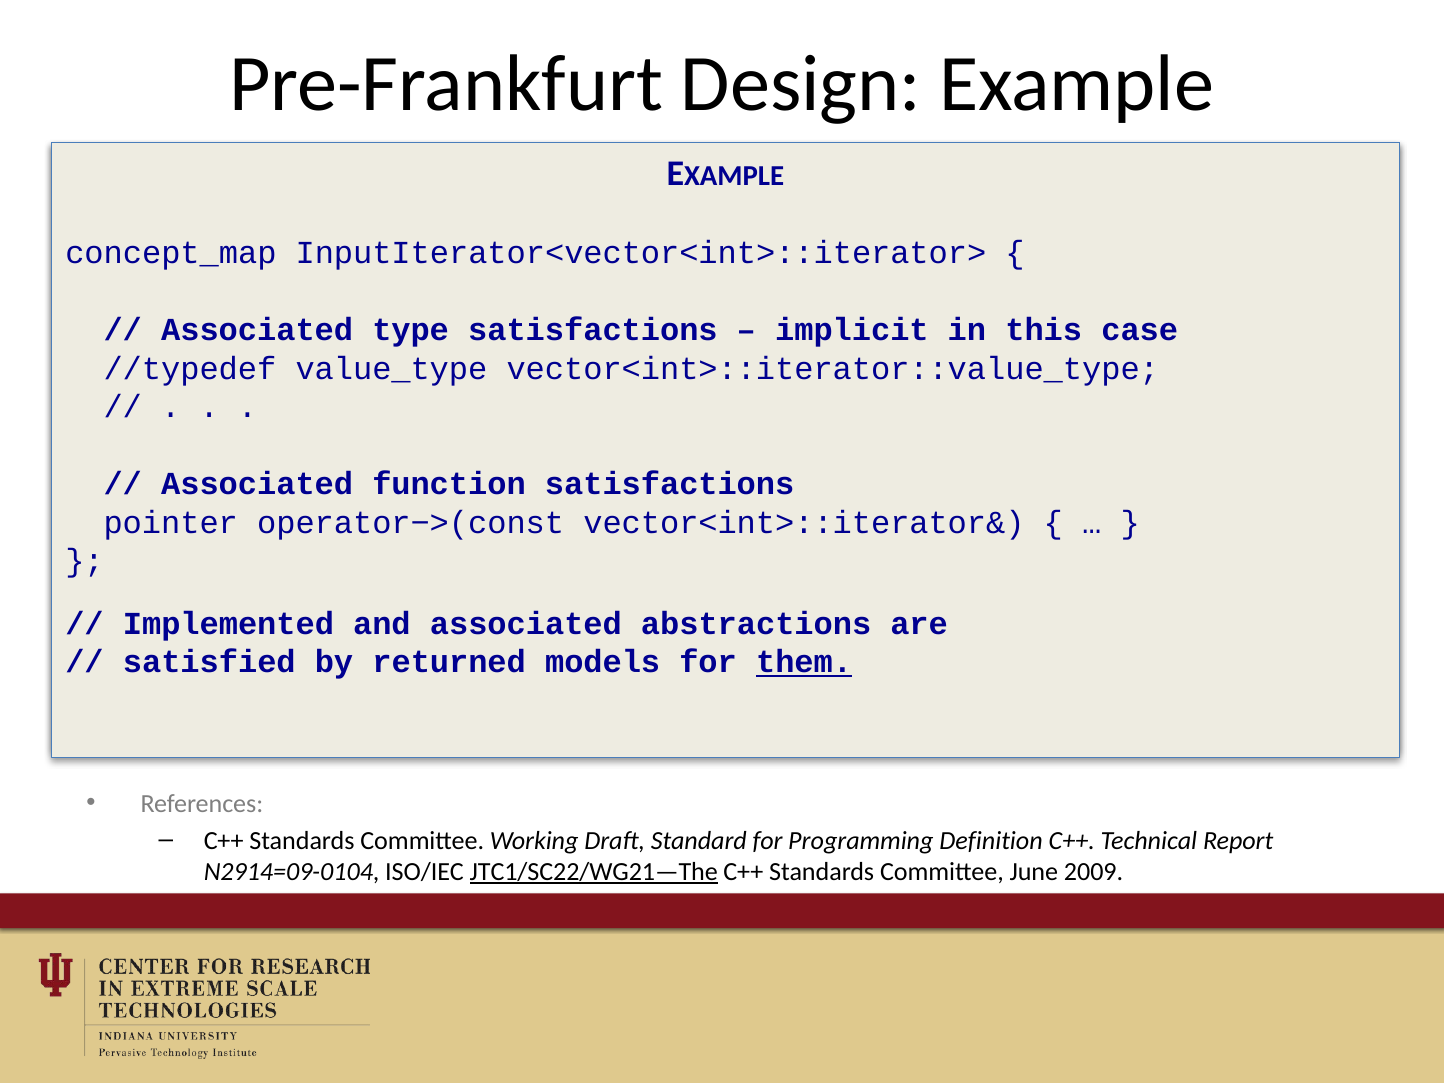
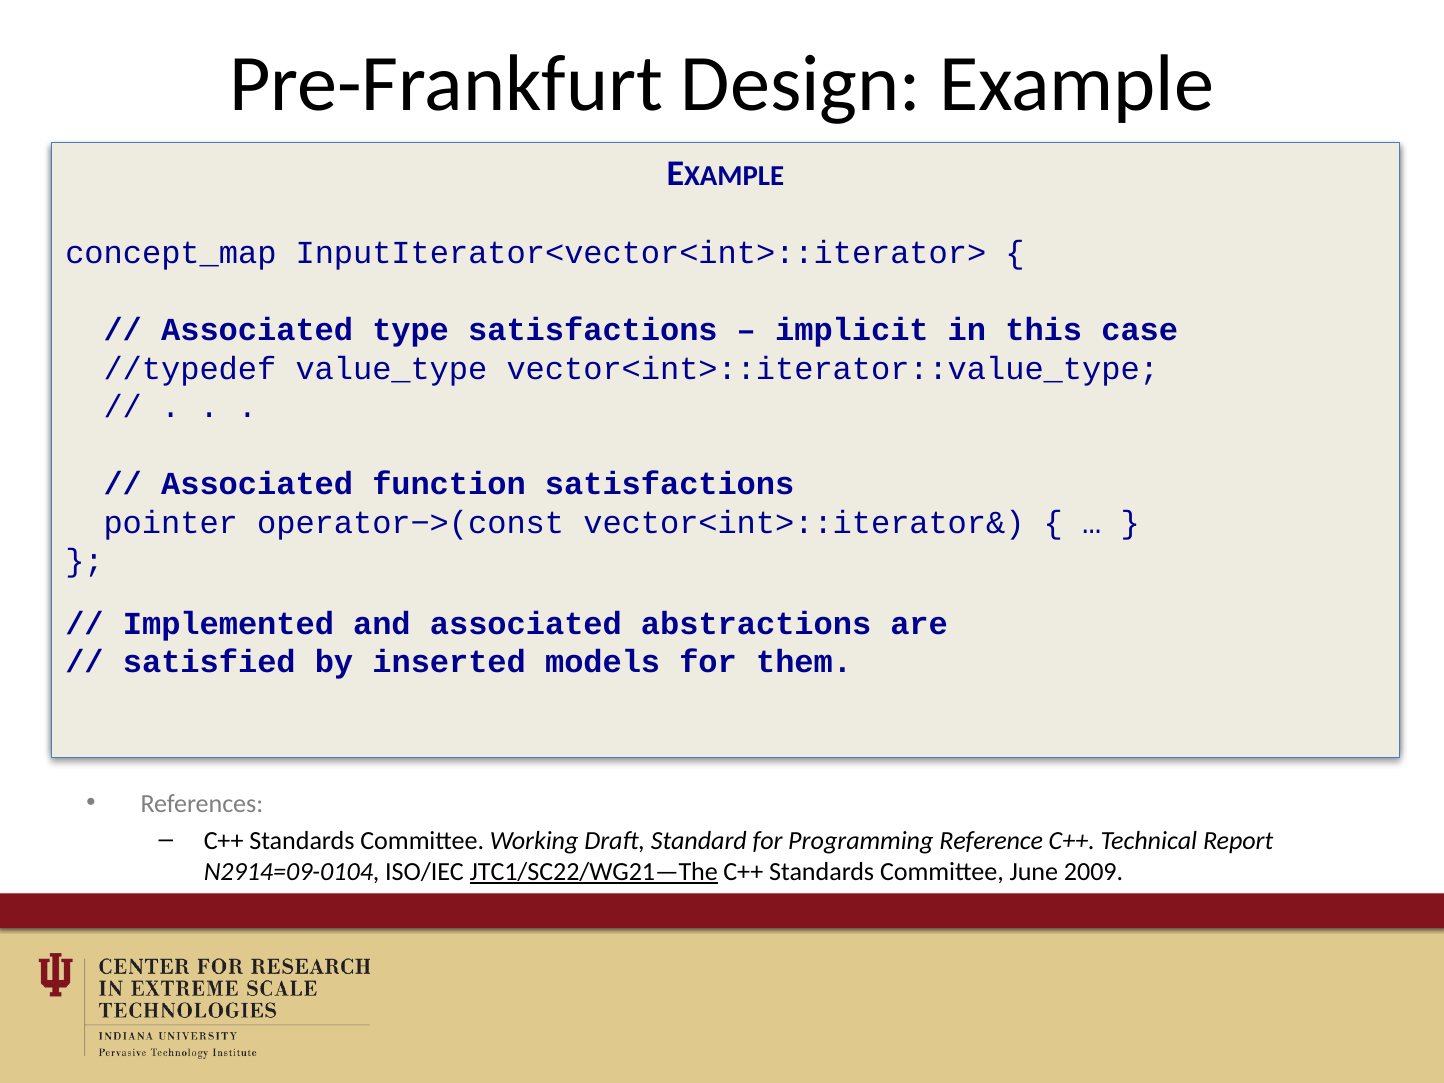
returned: returned -> inserted
them underline: present -> none
Definition: Definition -> Reference
